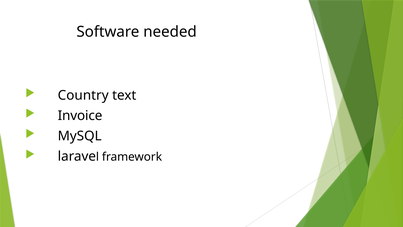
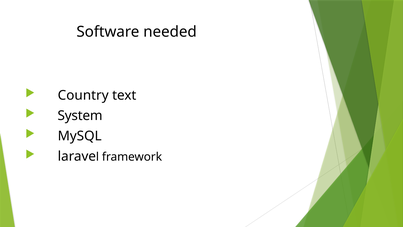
Invoice: Invoice -> System
